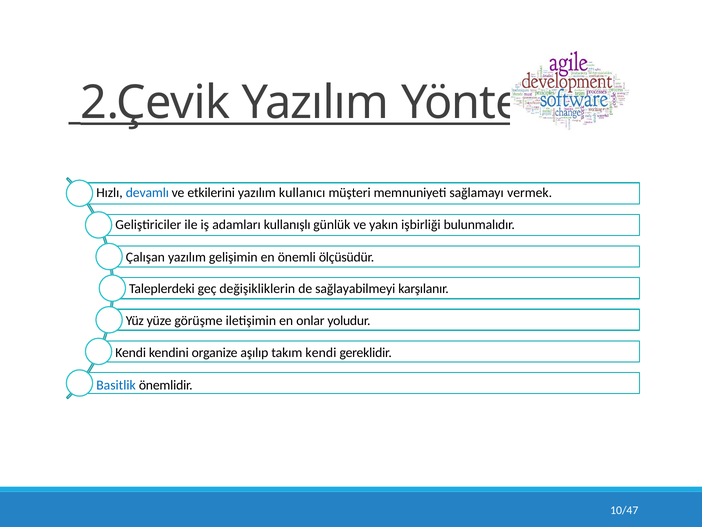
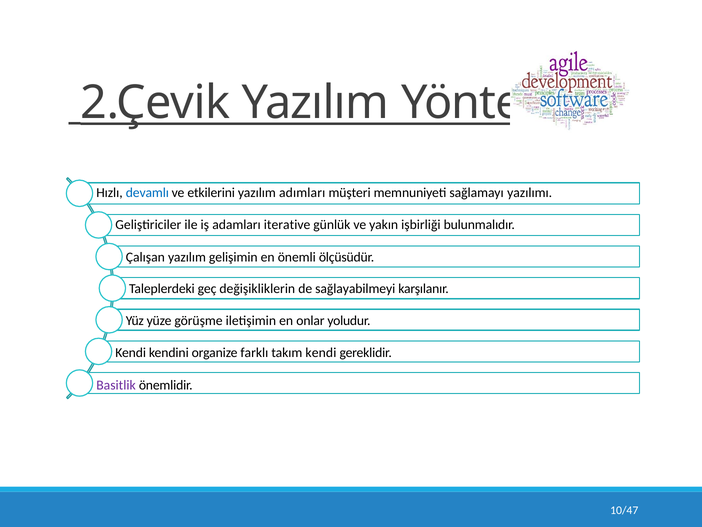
kullanıcı: kullanıcı -> adımları
vermek: vermek -> yazılımı
kullanışlı: kullanışlı -> iterative
aşılıp: aşılıp -> farklı
Basitlik colour: blue -> purple
